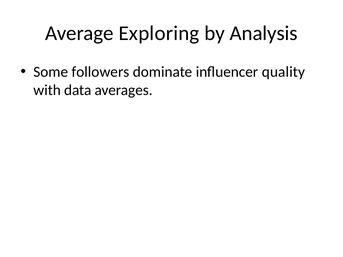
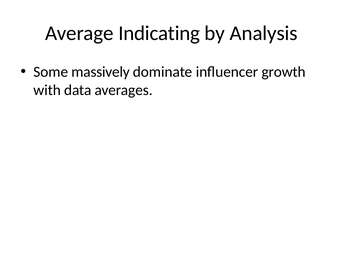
Exploring: Exploring -> Indicating
followers: followers -> massively
quality: quality -> growth
